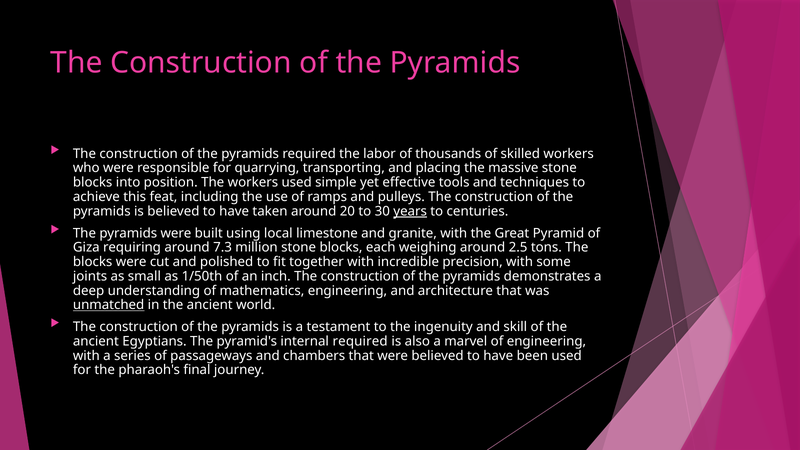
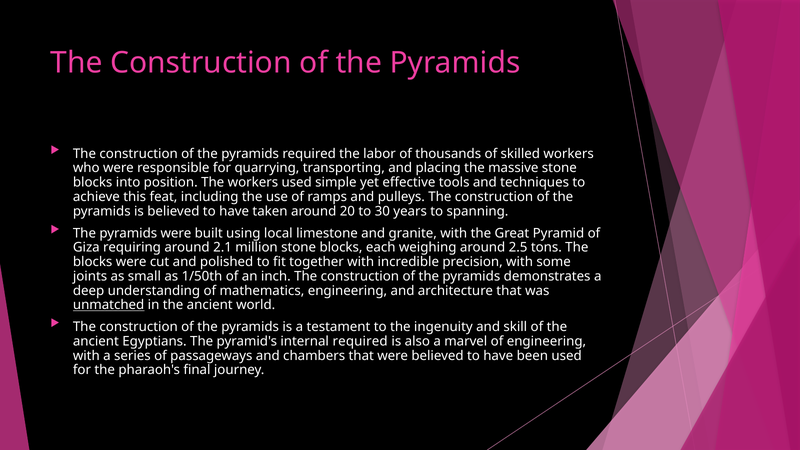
years underline: present -> none
centuries: centuries -> spanning
7.3: 7.3 -> 2.1
